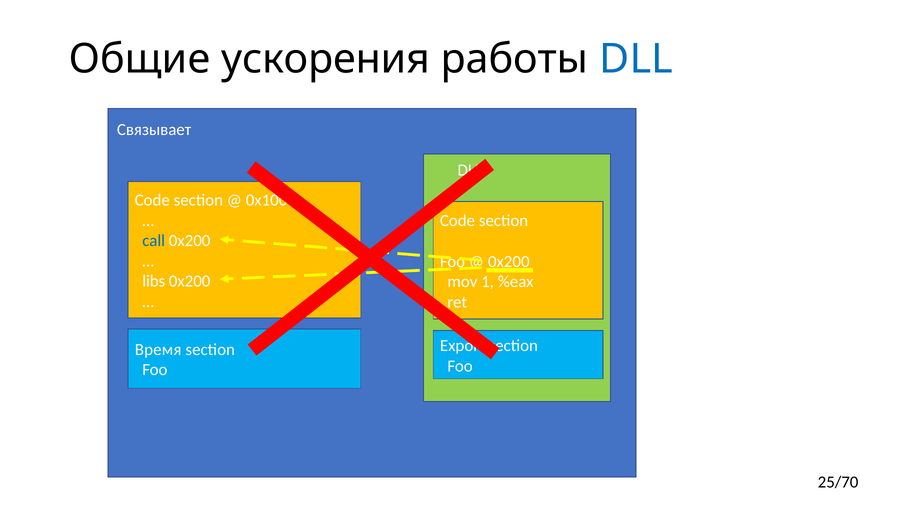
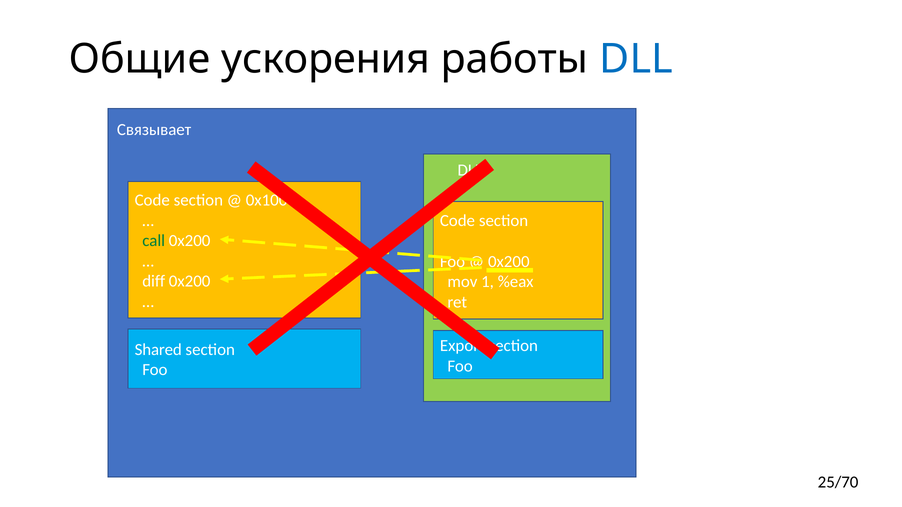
call colour: blue -> green
libs: libs -> diff
Время: Время -> Shared
